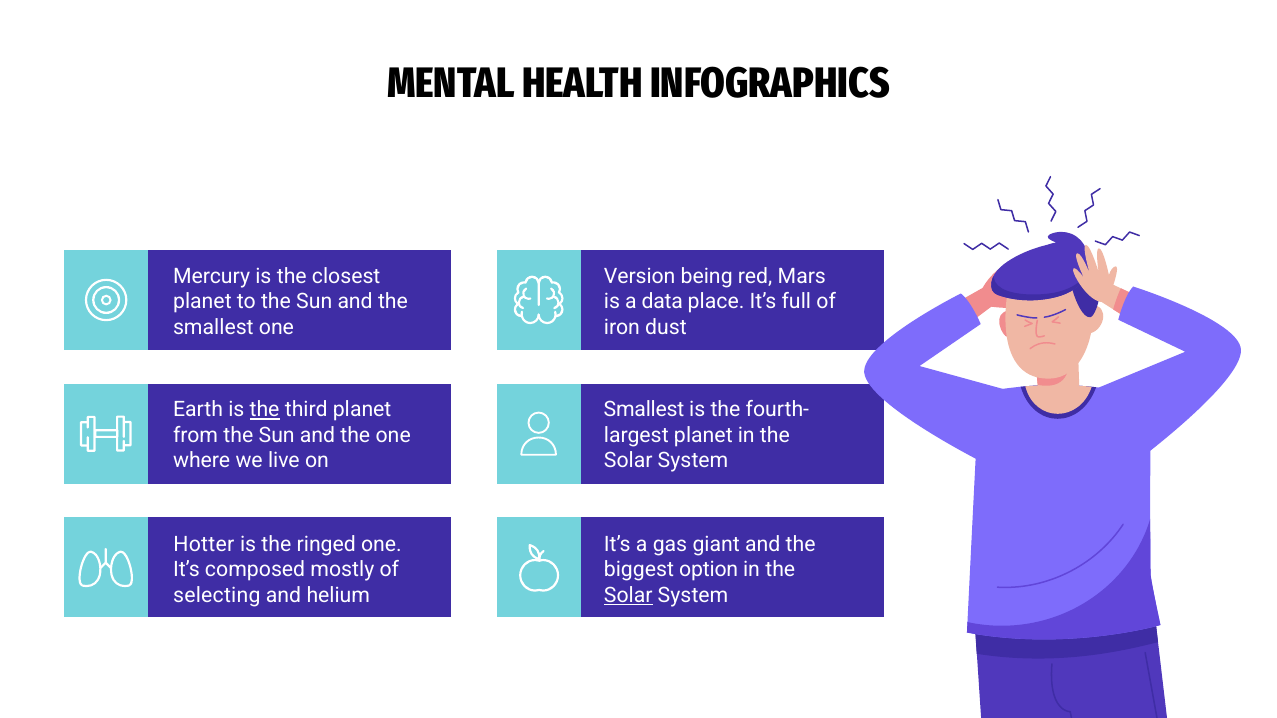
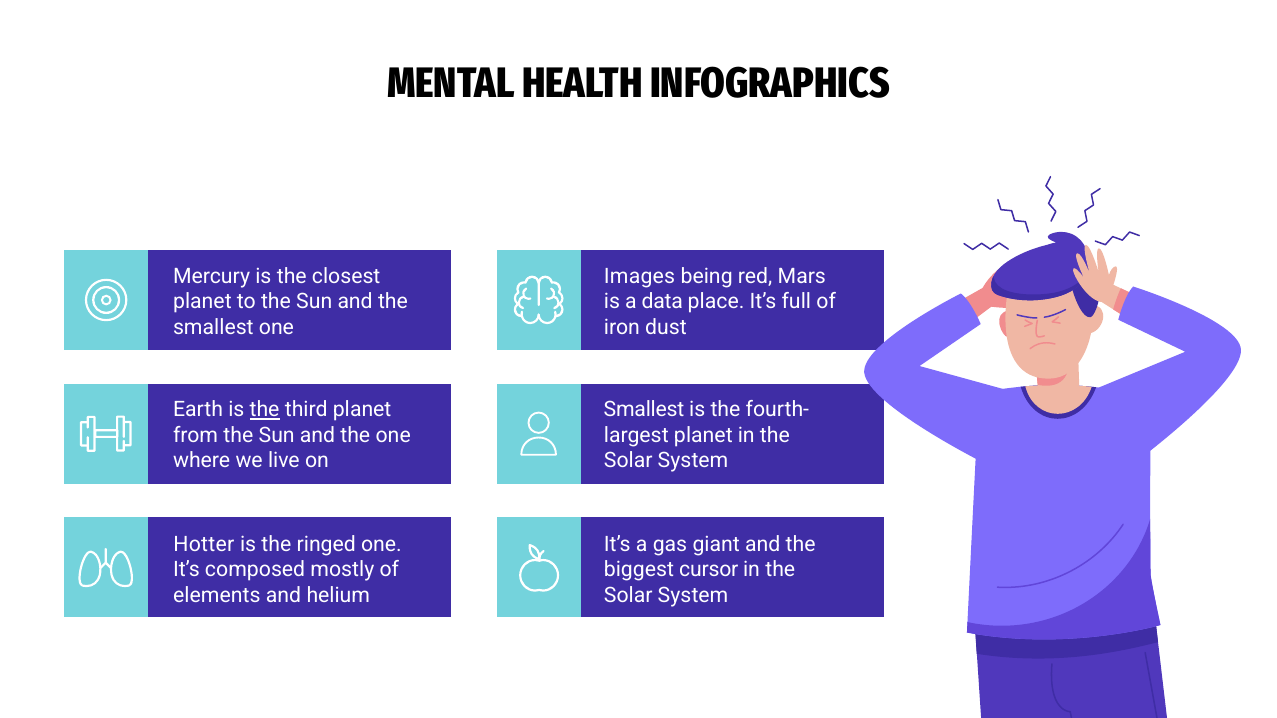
Version: Version -> Images
option: option -> cursor
selecting: selecting -> elements
Solar at (628, 596) underline: present -> none
